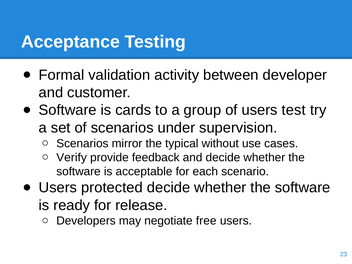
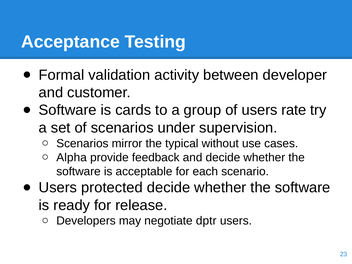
test: test -> rate
Verify: Verify -> Alpha
free: free -> dptr
